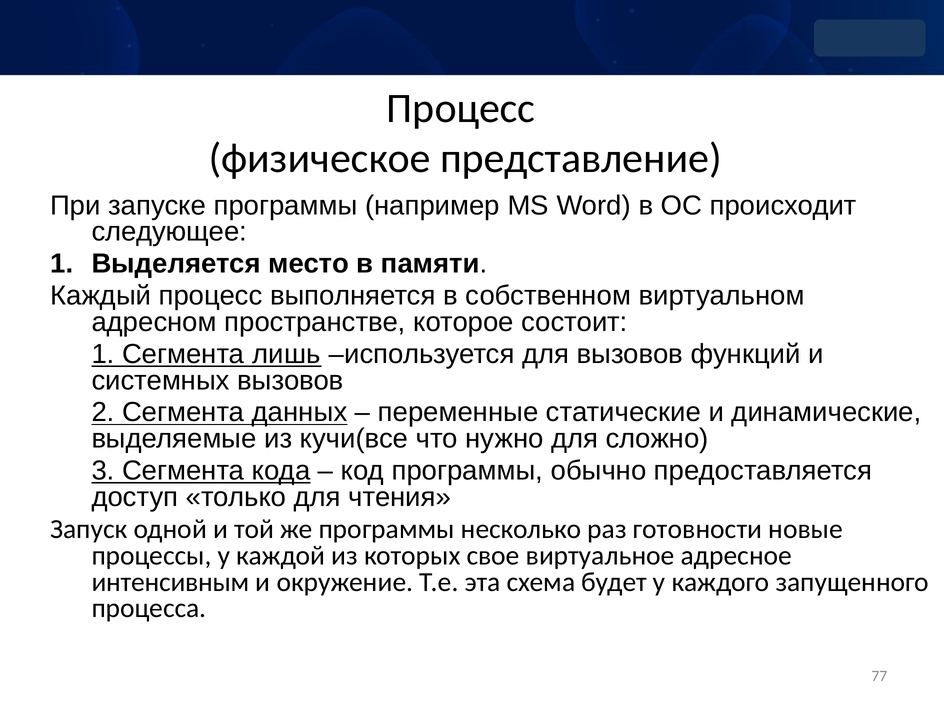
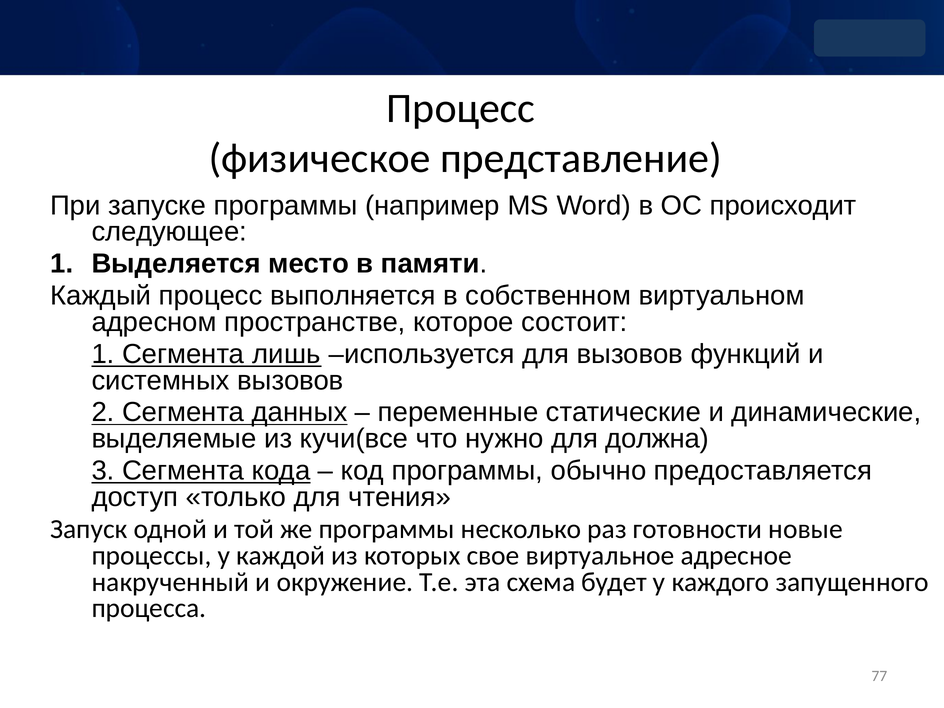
сложно: сложно -> должна
интенсивным: интенсивным -> накрученный
